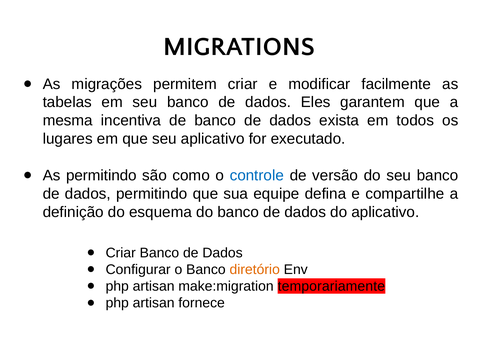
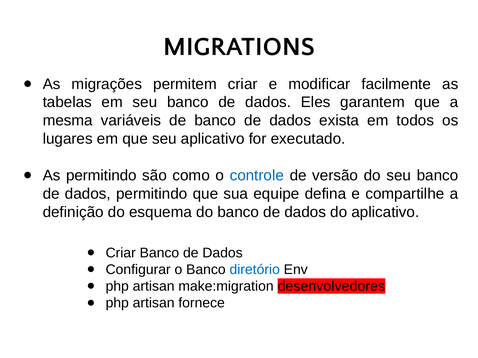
incentiva: incentiva -> variáveis
diretório colour: orange -> blue
temporariamente: temporariamente -> desenvolvedores
